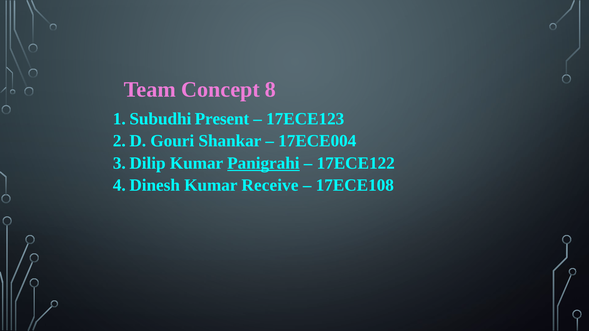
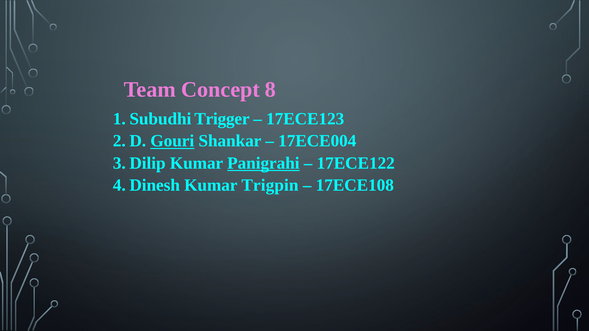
Present: Present -> Trigger
Gouri underline: none -> present
Receive: Receive -> Trigpin
